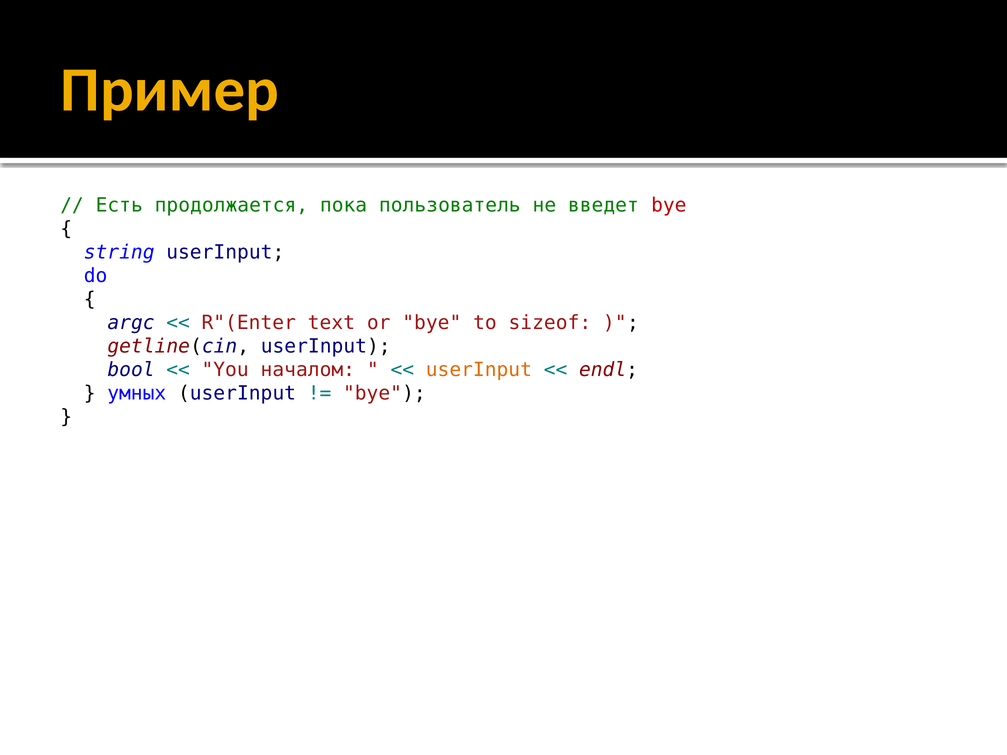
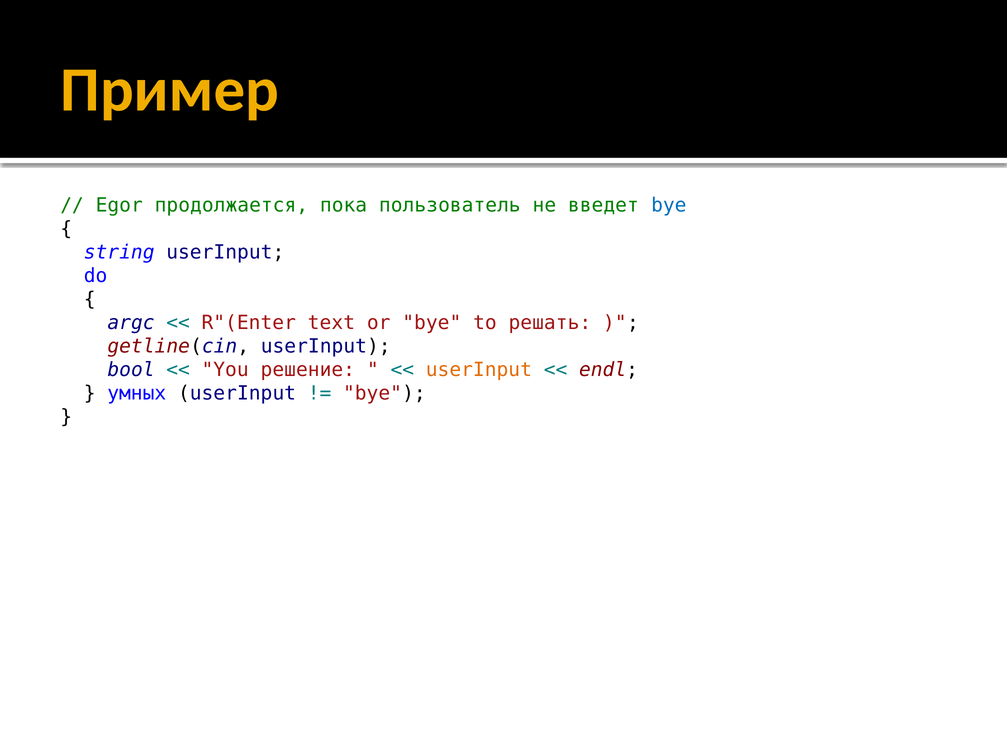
Есть: Есть -> Egor
bye at (669, 205) colour: red -> blue
sizeof: sizeof -> решать
началом: началом -> решение
